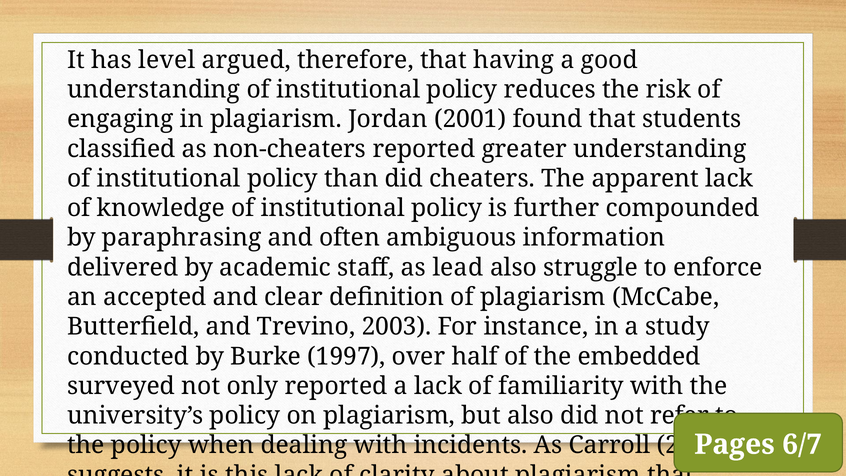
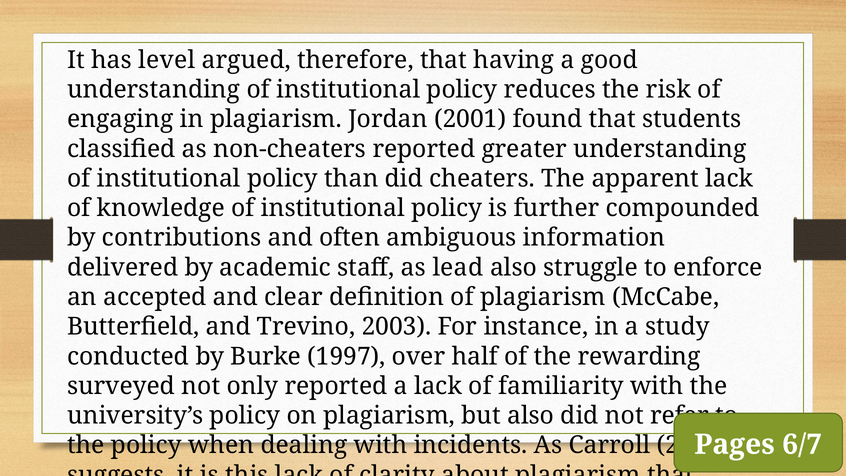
paraphrasing: paraphrasing -> contributions
embedded: embedded -> rewarding
